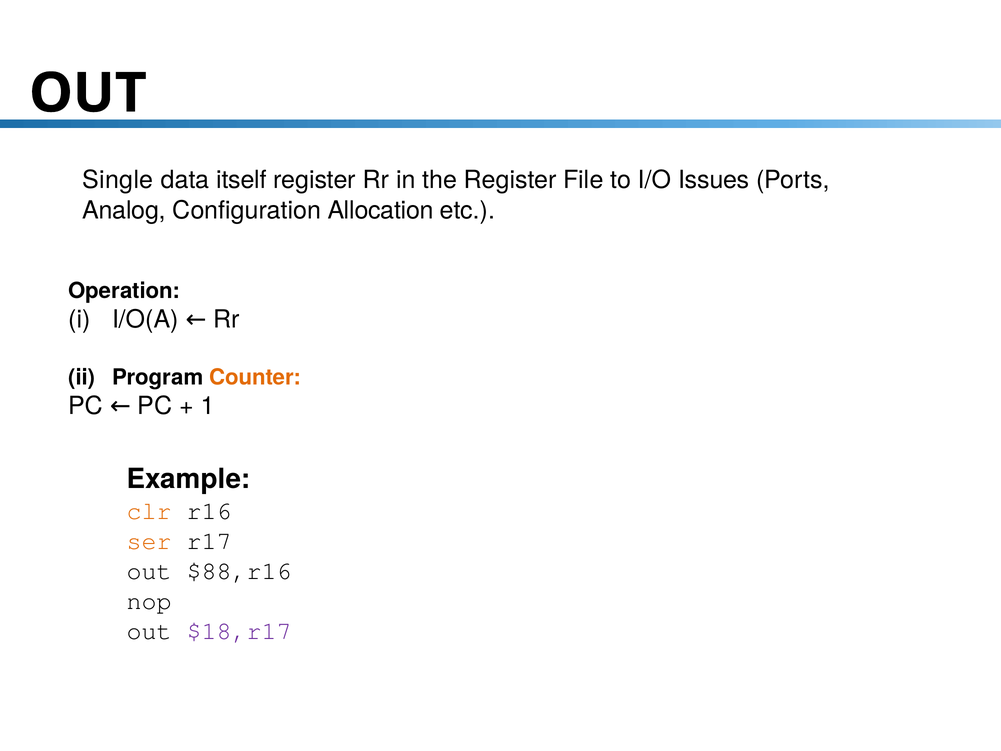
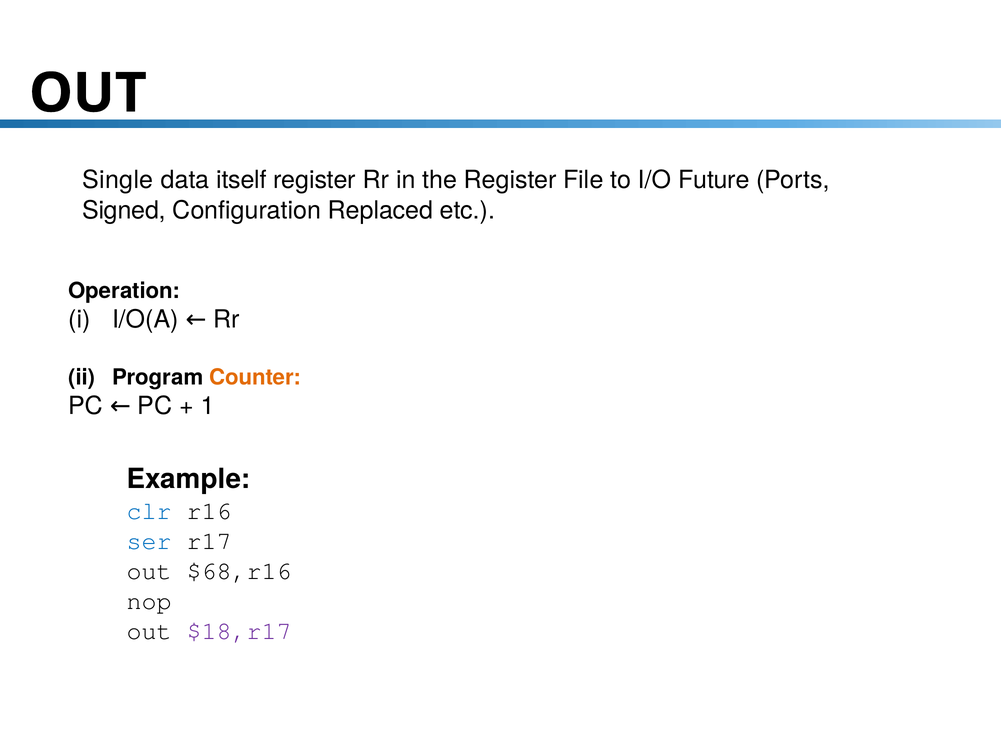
Issues: Issues -> Future
Analog: Analog -> Signed
Allocation: Allocation -> Replaced
clr colour: orange -> blue
ser colour: orange -> blue
$88,r16: $88,r16 -> $68,r16
